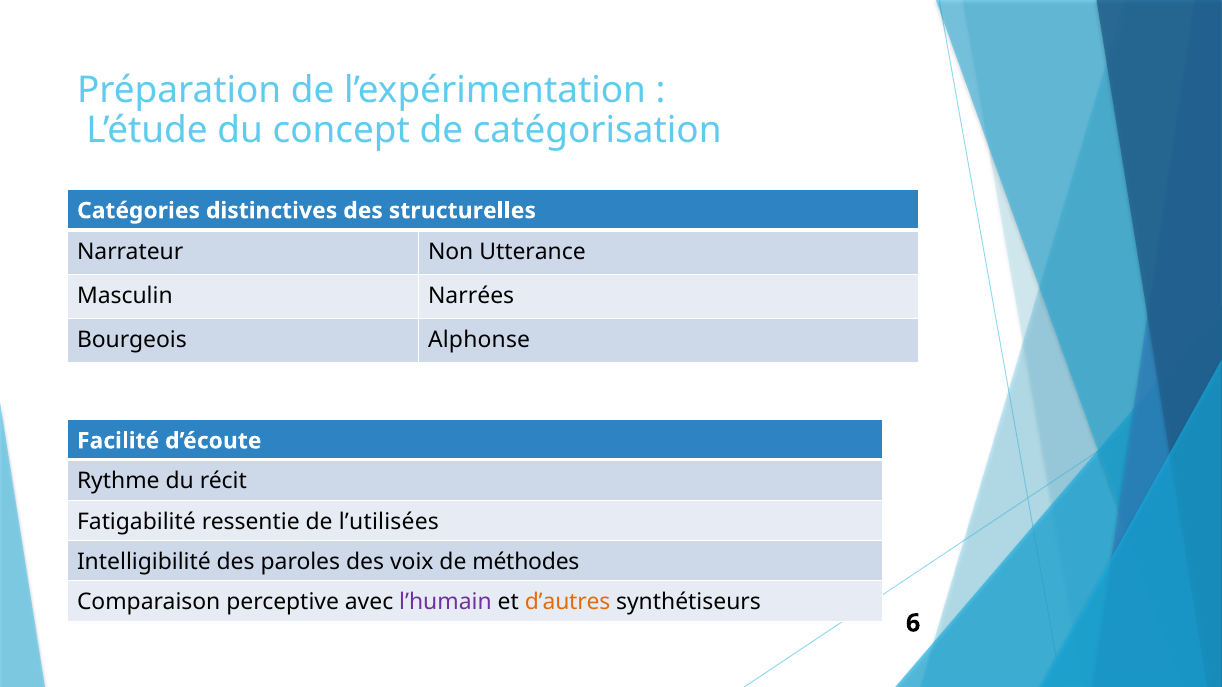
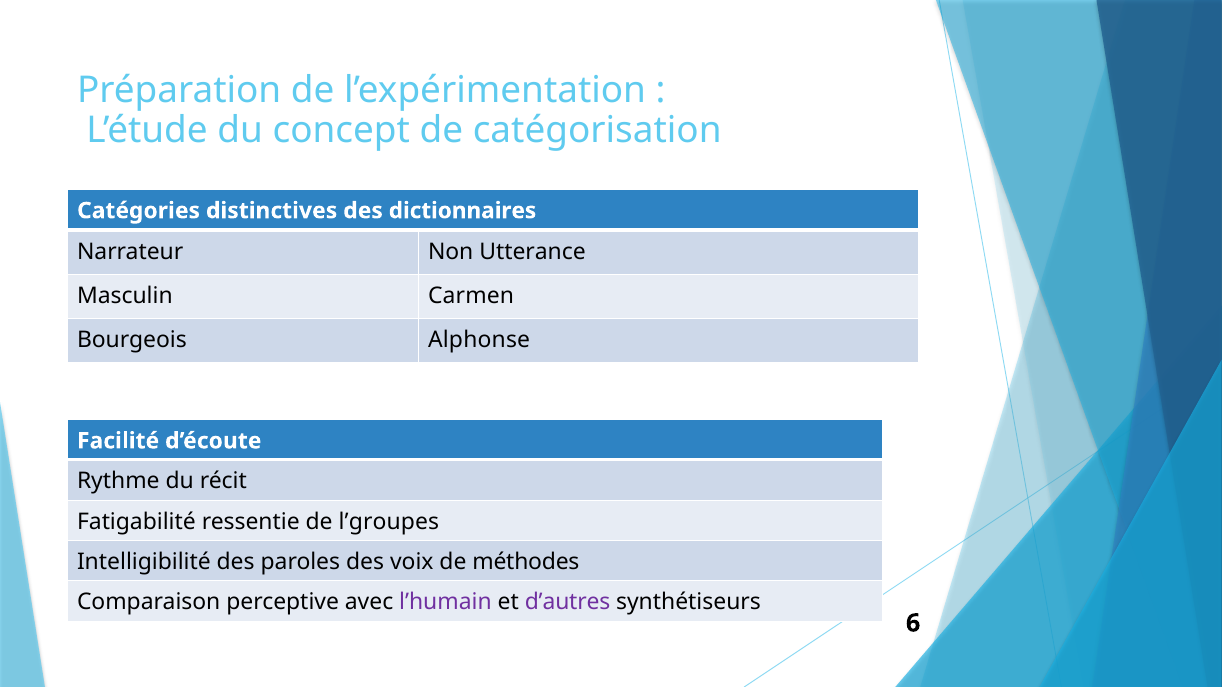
structurelles: structurelles -> dictionnaires
Narrées: Narrées -> Carmen
l’utilisées: l’utilisées -> l’groupes
d’autres colour: orange -> purple
